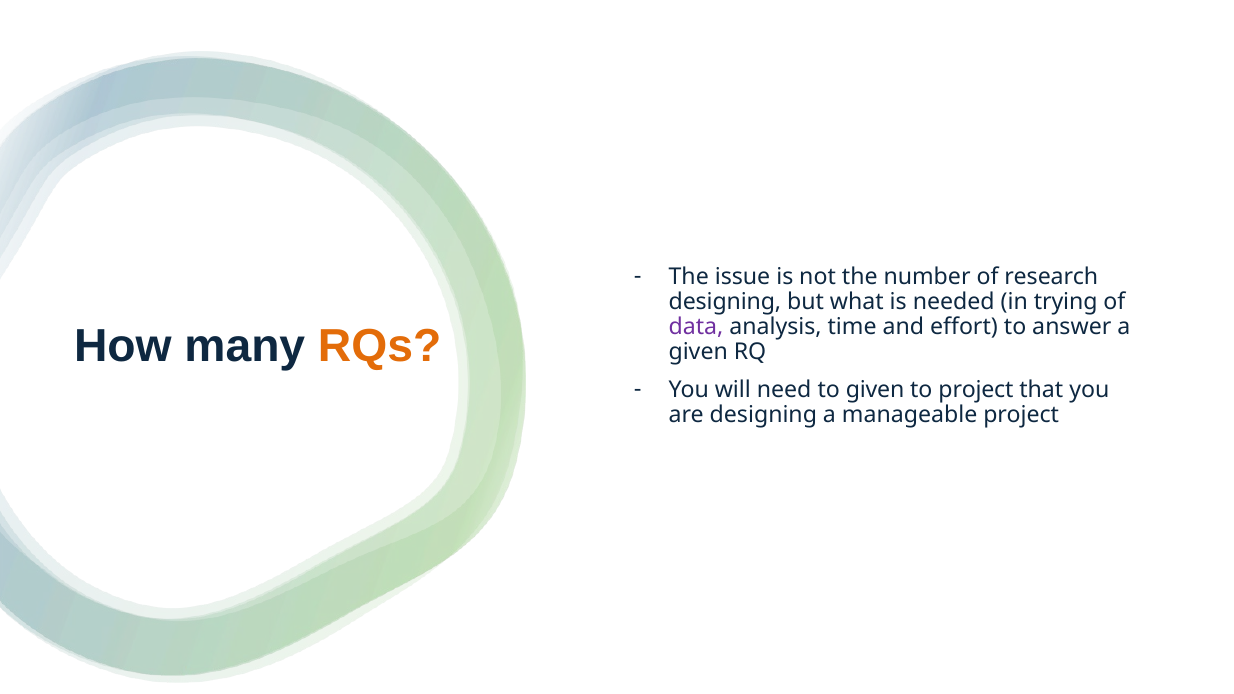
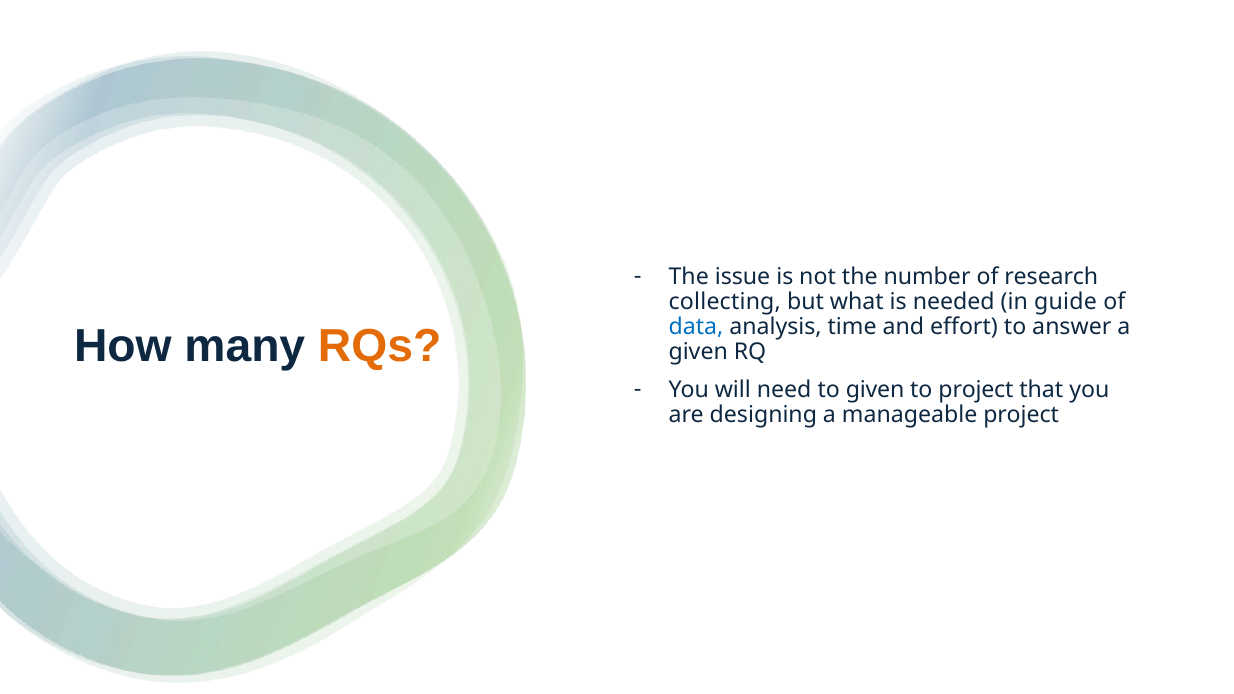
designing at (725, 302): designing -> collecting
trying: trying -> guide
data colour: purple -> blue
